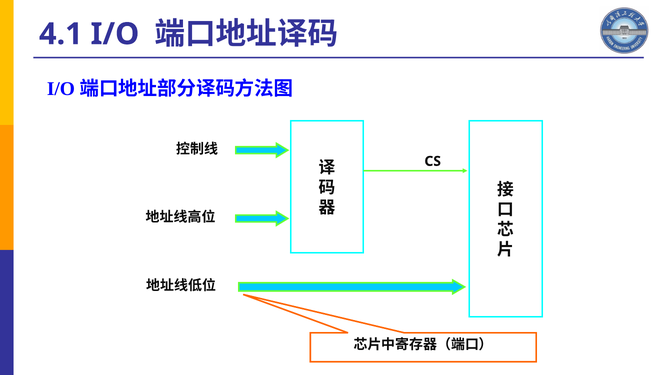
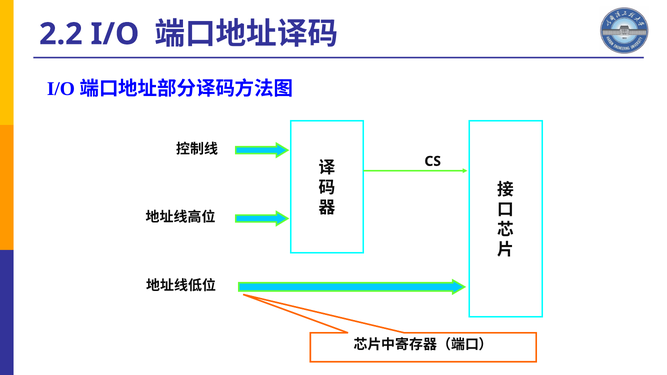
4.1: 4.1 -> 2.2
